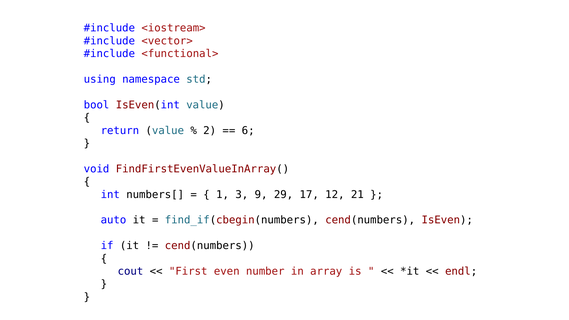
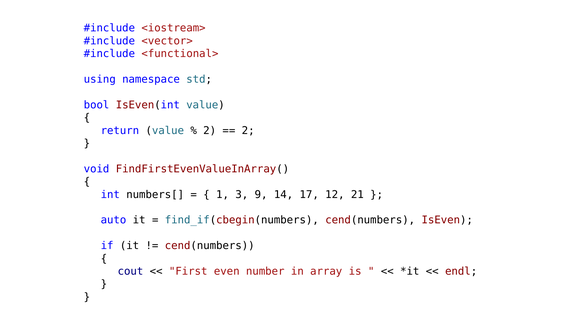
6 at (248, 131): 6 -> 2
29: 29 -> 14
